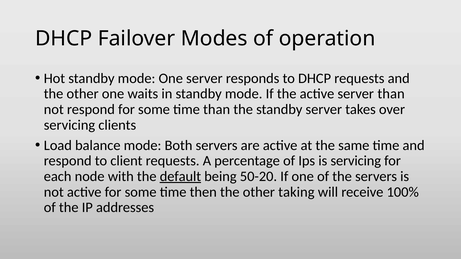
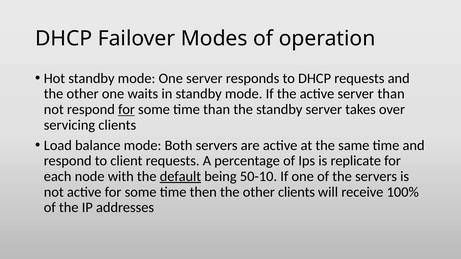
for at (126, 110) underline: none -> present
is servicing: servicing -> replicate
50-20: 50-20 -> 50-10
other taking: taking -> clients
